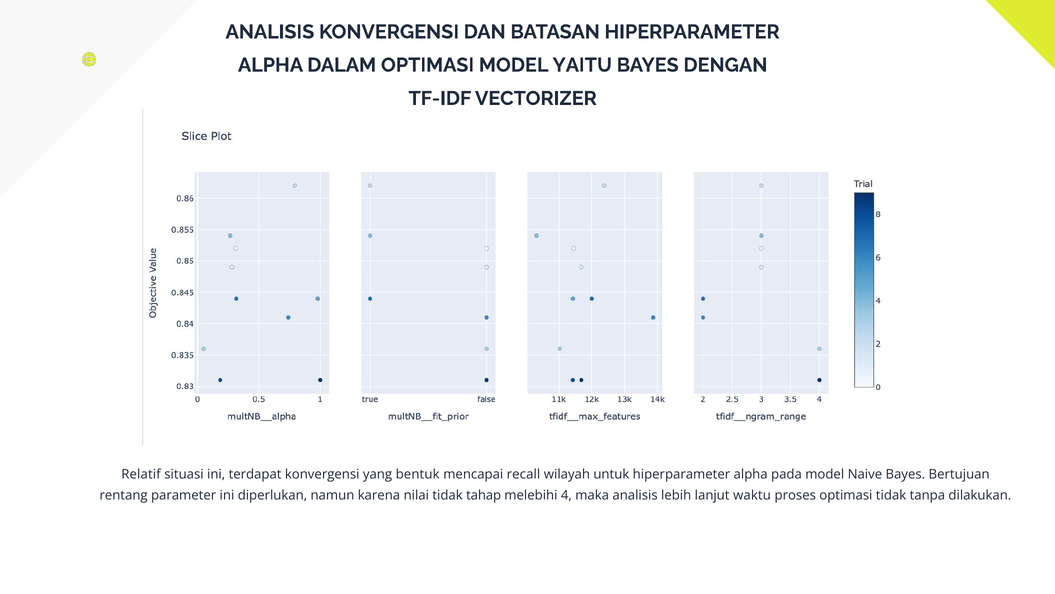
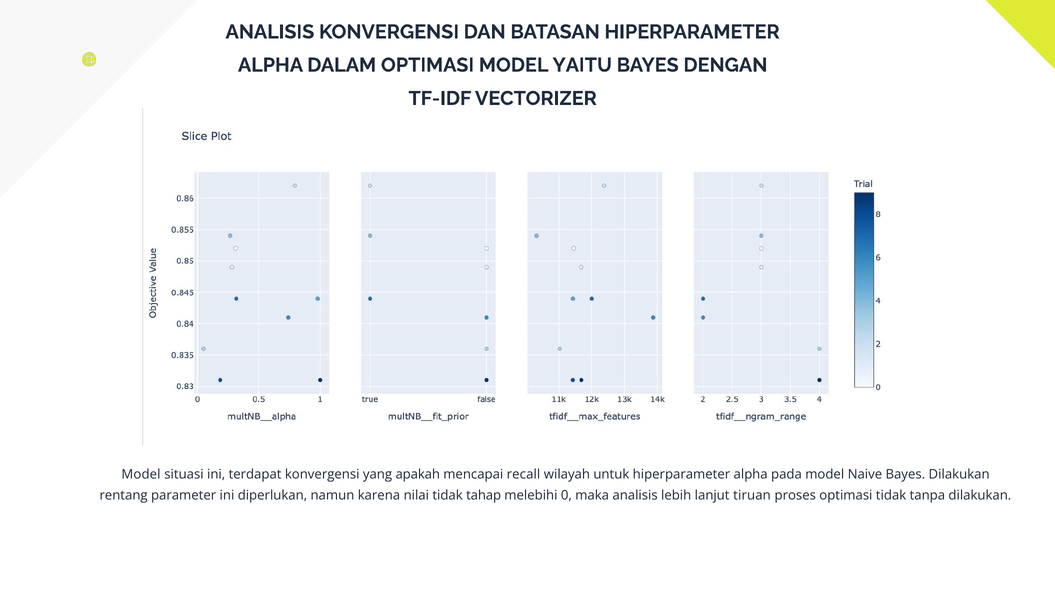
Relatif at (141, 474): Relatif -> Model
bentuk: bentuk -> apakah
Bayes Bertujuan: Bertujuan -> Dilakukan
4: 4 -> 0
waktu: waktu -> tiruan
